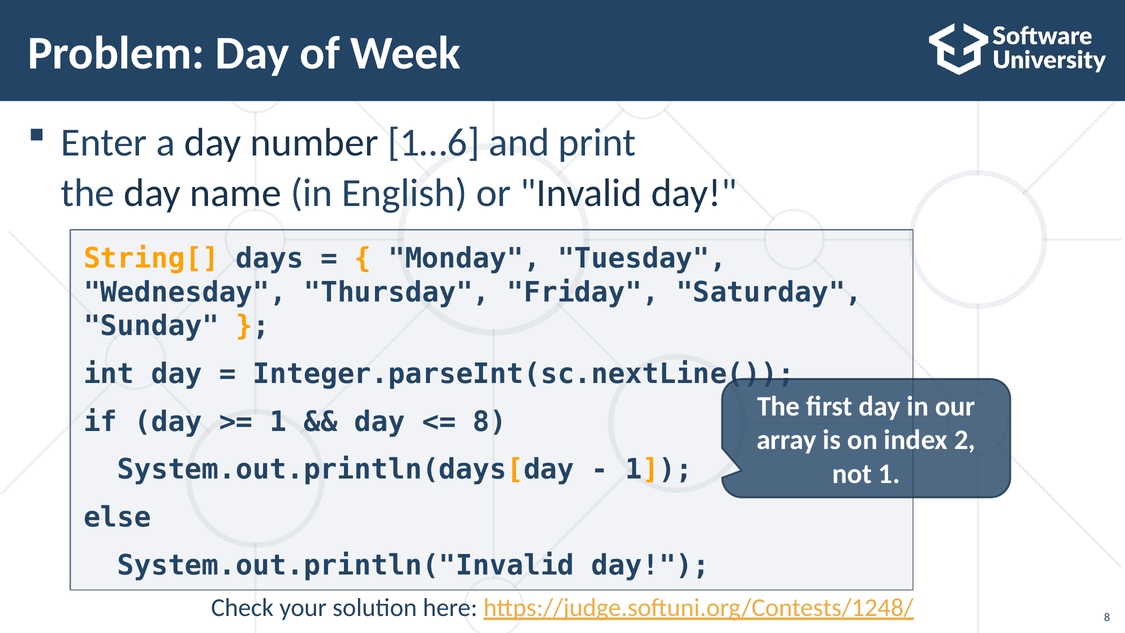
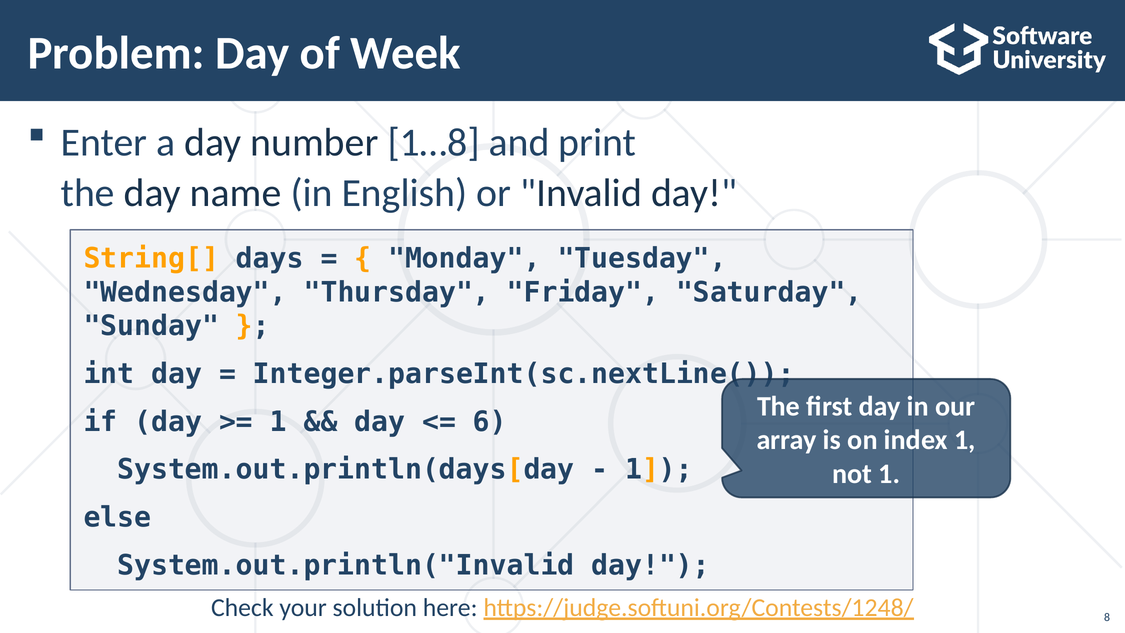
1…6: 1…6 -> 1…8
8 at (490, 422): 8 -> 6
index 2: 2 -> 1
